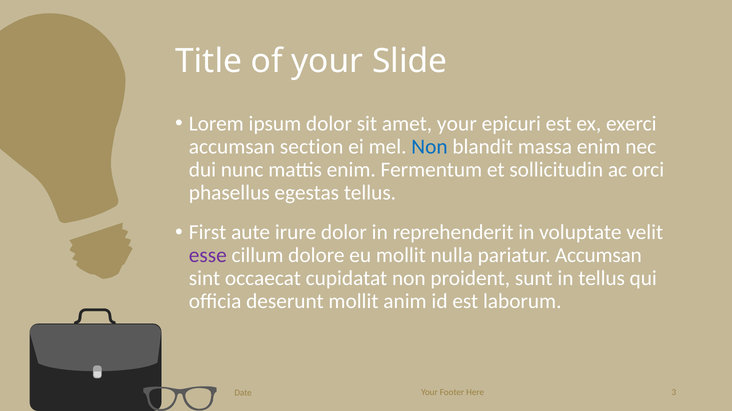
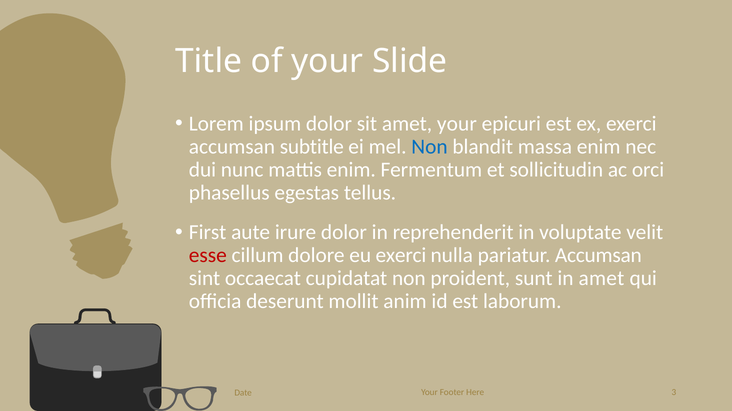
section: section -> subtitle
esse colour: purple -> red
eu mollit: mollit -> exerci
in tellus: tellus -> amet
